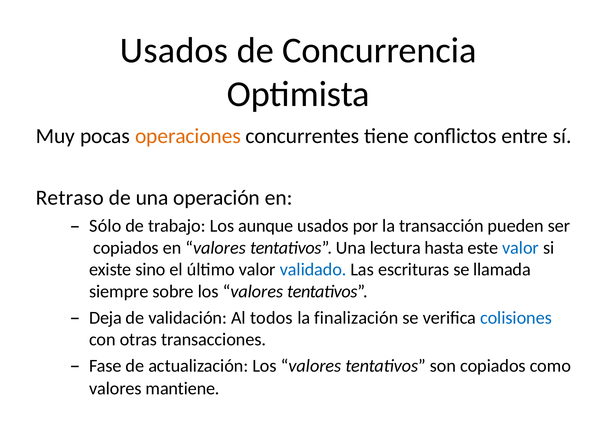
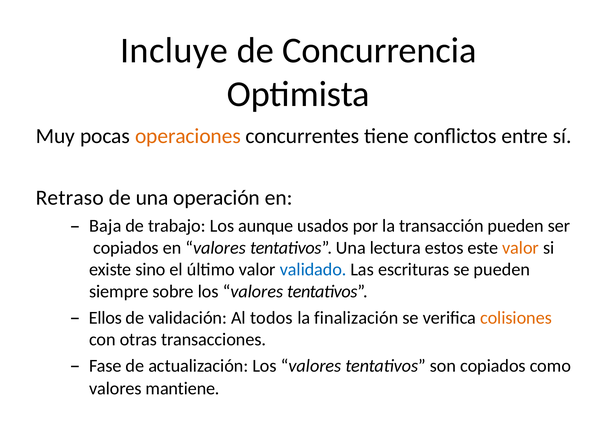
Usados at (174, 50): Usados -> Incluye
Sólo: Sólo -> Baja
hasta: hasta -> estos
valor at (521, 248) colour: blue -> orange
se llamada: llamada -> pueden
Deja: Deja -> Ellos
colisiones colour: blue -> orange
